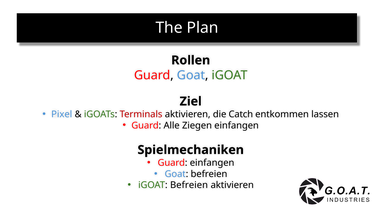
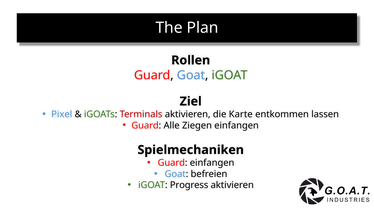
Catch: Catch -> Karte
iGOAT Befreien: Befreien -> Progress
